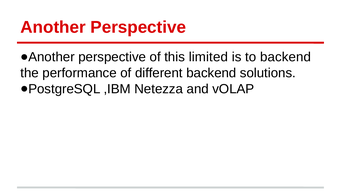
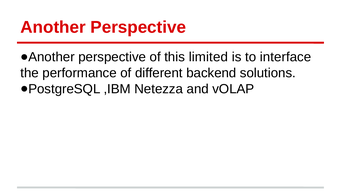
to backend: backend -> interface
